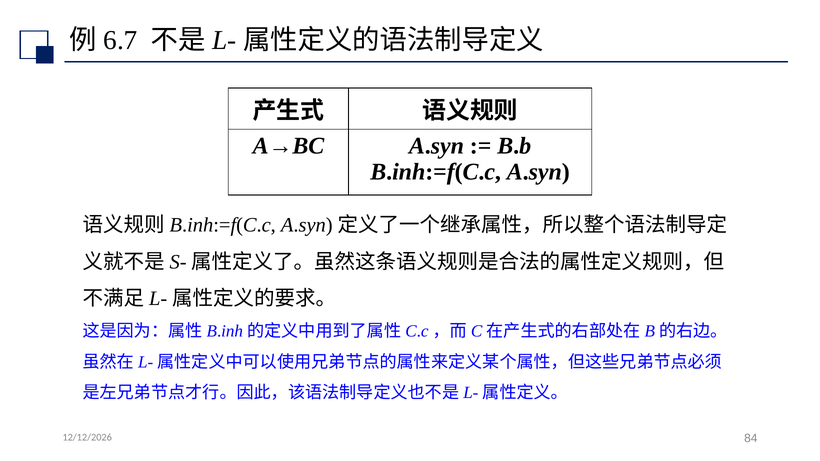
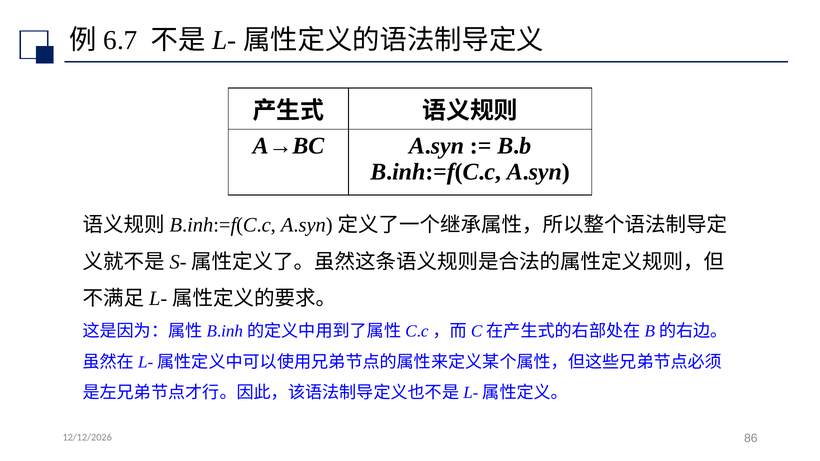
84: 84 -> 86
